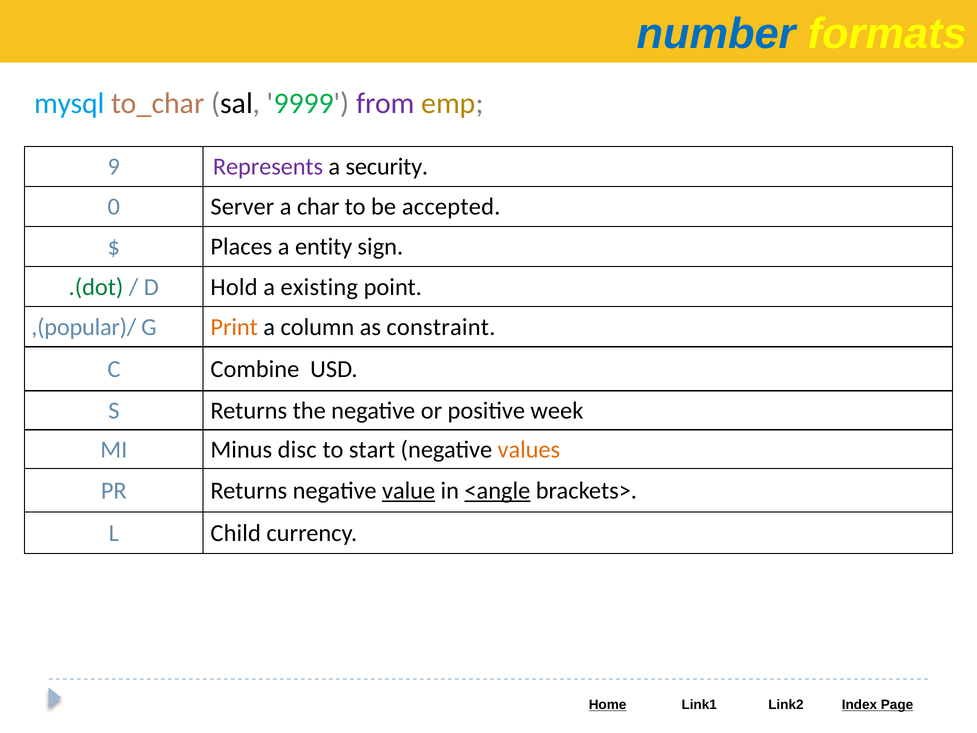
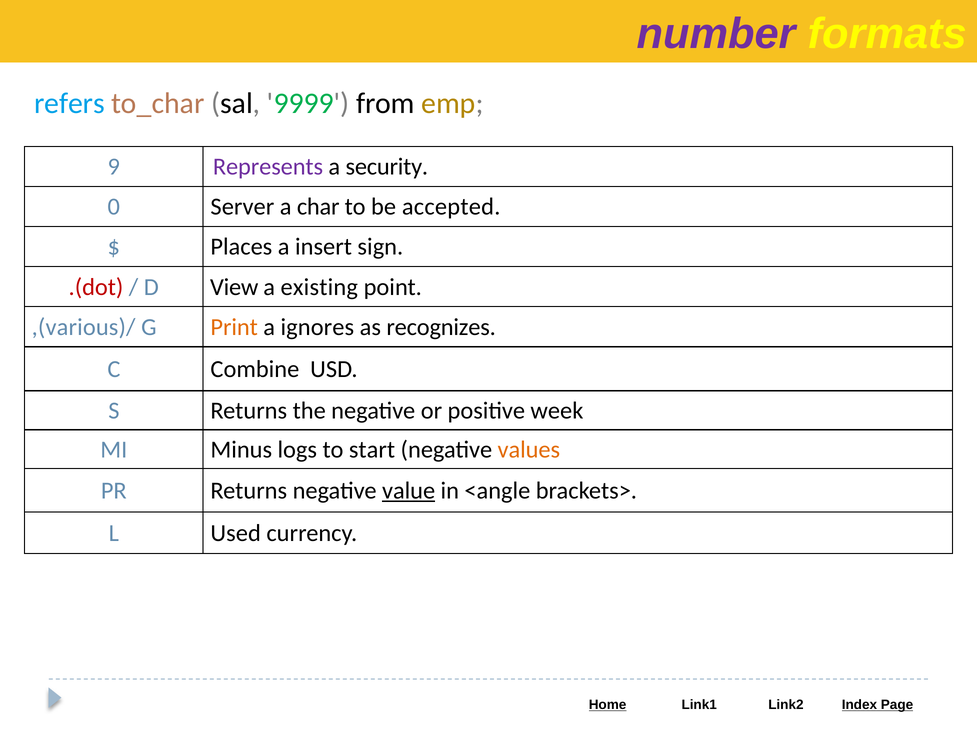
number colour: blue -> purple
mysql: mysql -> refers
from colour: purple -> black
entity: entity -> insert
.(dot colour: green -> red
Hold: Hold -> View
,(popular)/: ,(popular)/ -> ,(various)/
column: column -> ignores
constraint: constraint -> recognizes
disc: disc -> logs
<angle underline: present -> none
Child: Child -> Used
